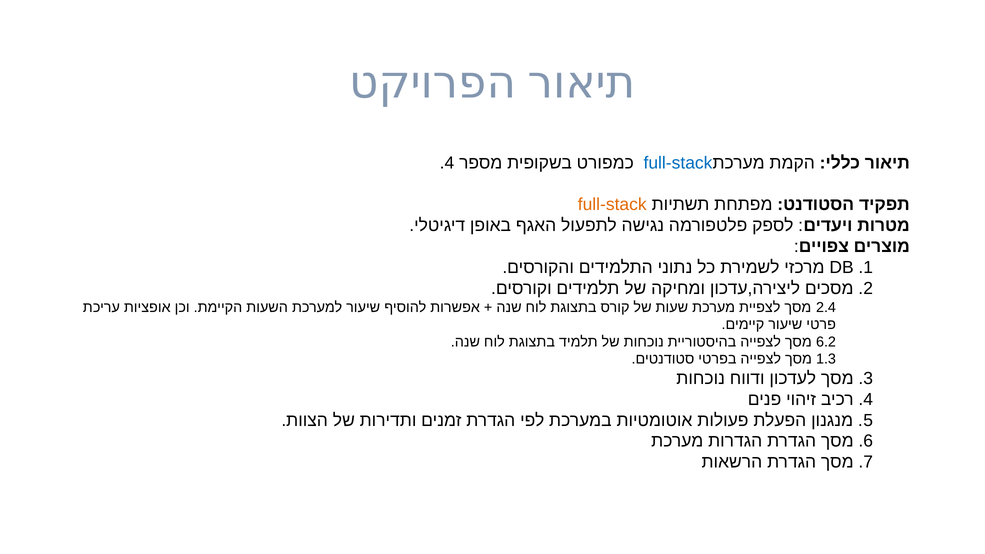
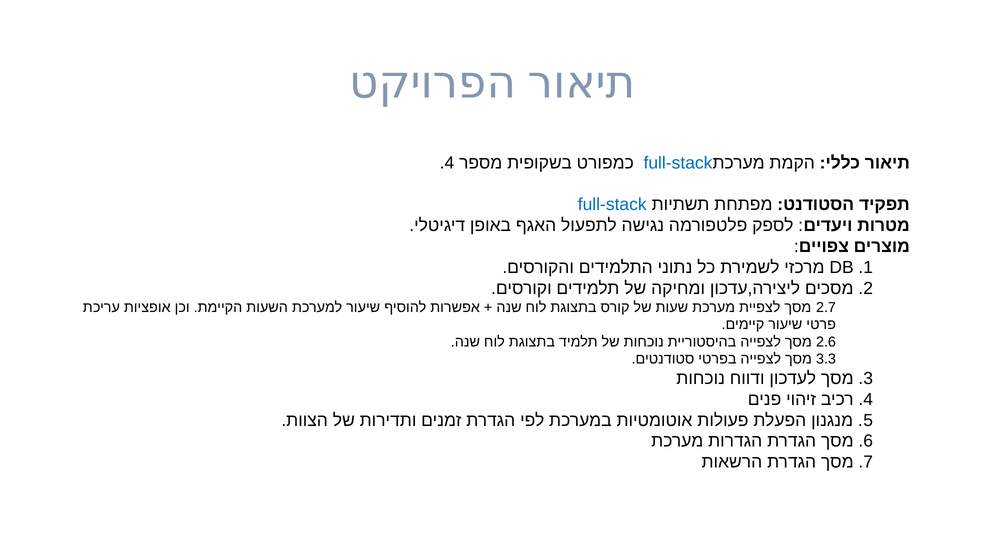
full-stack at (612, 205) colour: orange -> blue
2.4: 2.4 -> 2.7
6.2: 6.2 -> 2.6
1.3: 1.3 -> 3.3
